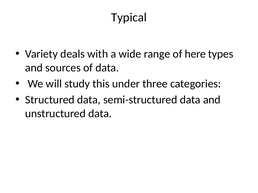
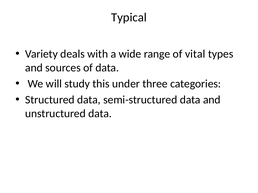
here: here -> vital
